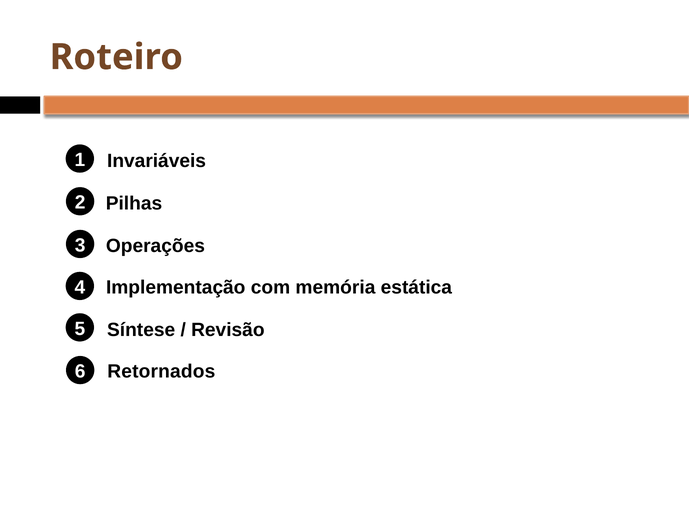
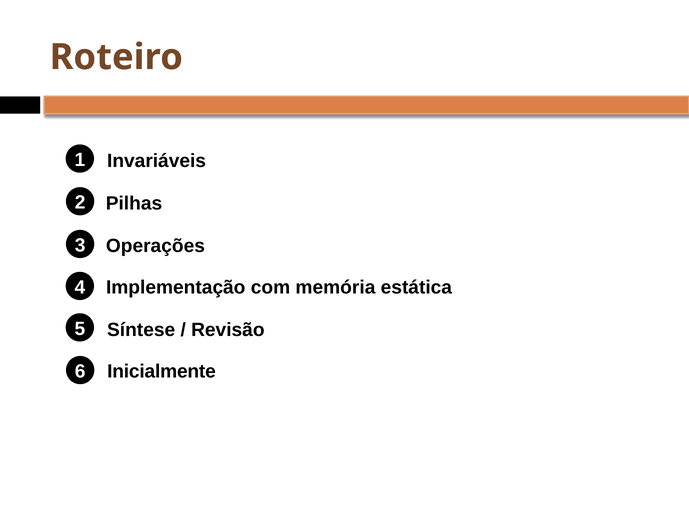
Retornados: Retornados -> Inicialmente
